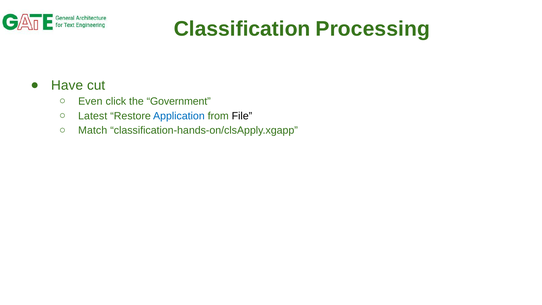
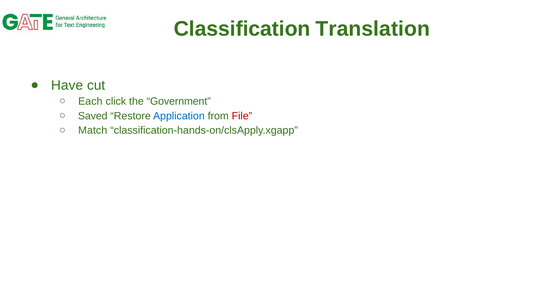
Processing: Processing -> Translation
Even: Even -> Each
Latest: Latest -> Saved
File colour: black -> red
